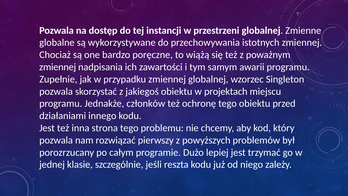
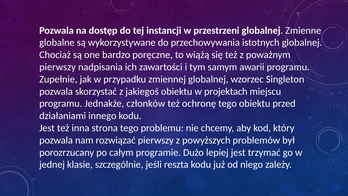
istotnych zmiennej: zmiennej -> globalnej
zmiennej at (58, 67): zmiennej -> pierwszy
